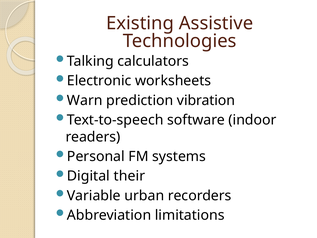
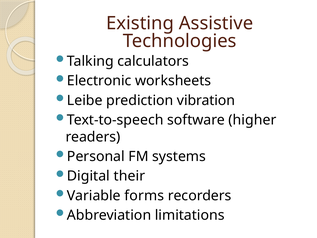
Warn: Warn -> Leibe
indoor: indoor -> higher
urban: urban -> forms
